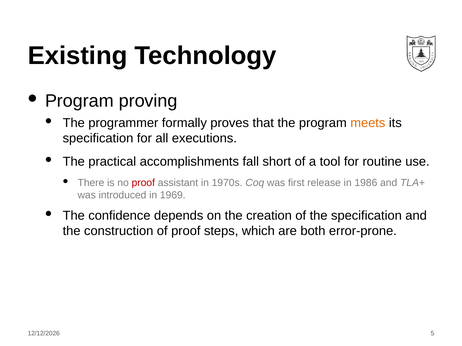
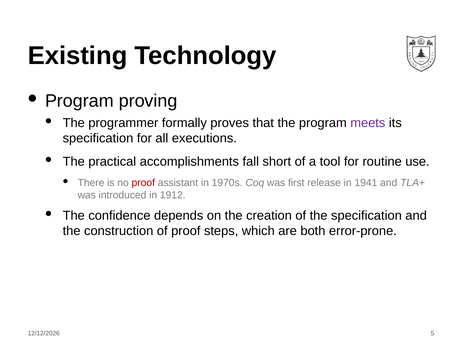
meets colour: orange -> purple
1986: 1986 -> 1941
1969: 1969 -> 1912
